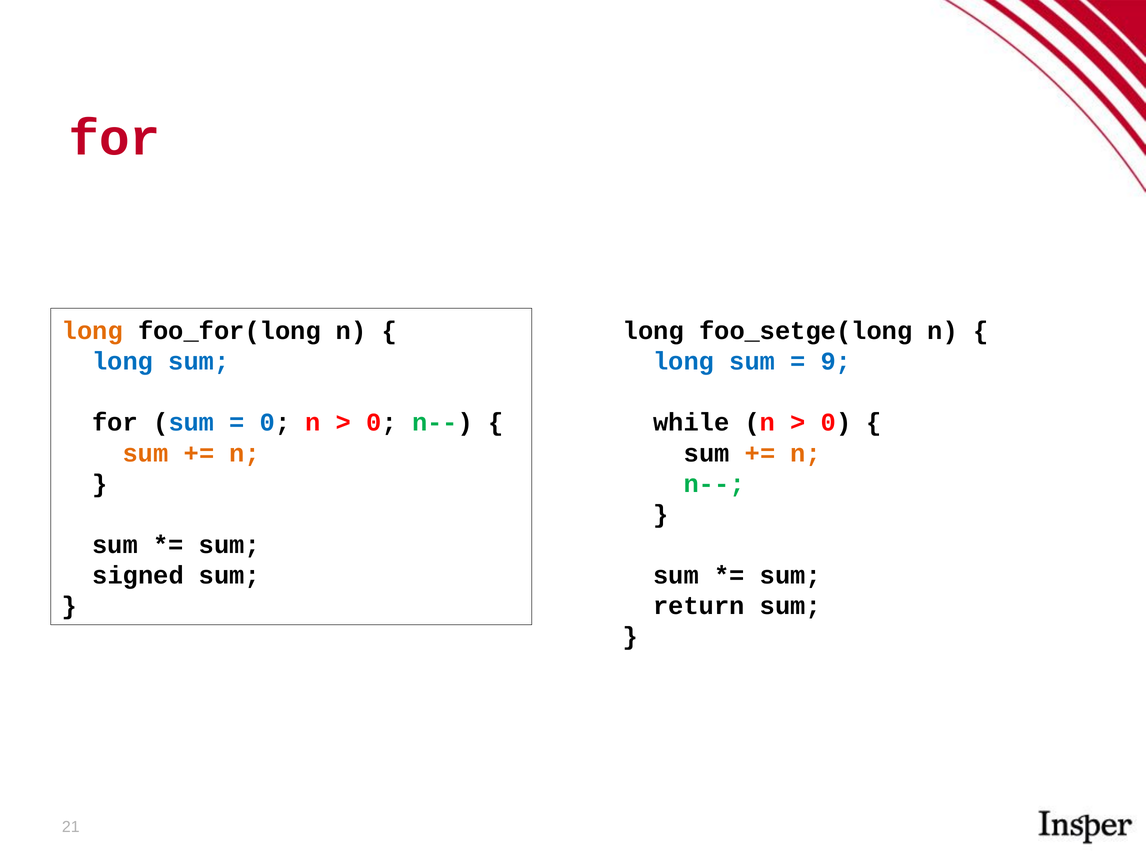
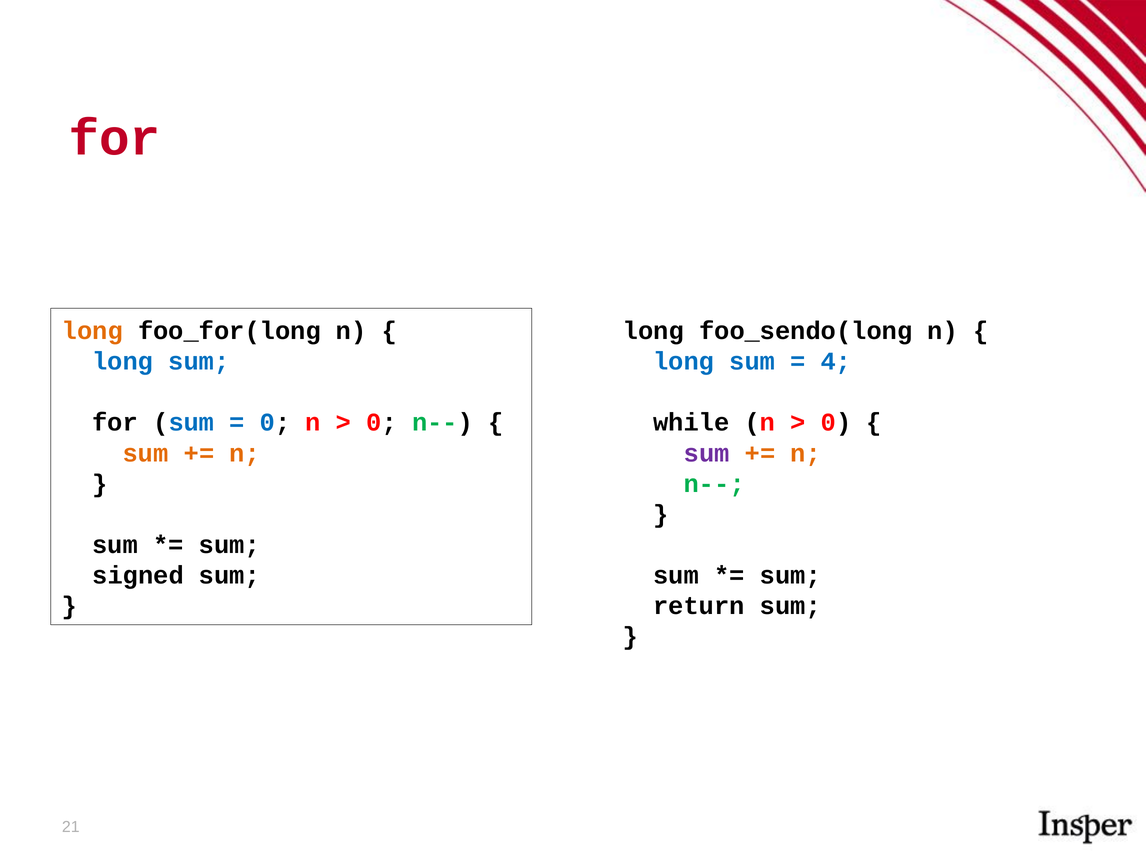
foo_setge(long: foo_setge(long -> foo_sendo(long
9: 9 -> 4
sum at (707, 453) colour: black -> purple
